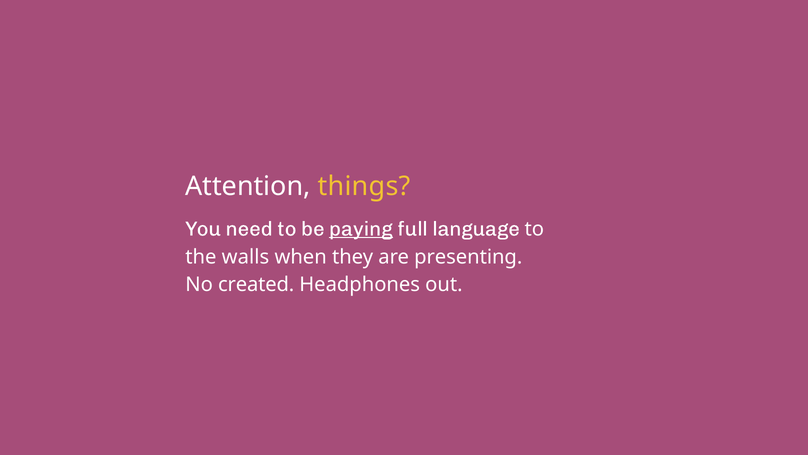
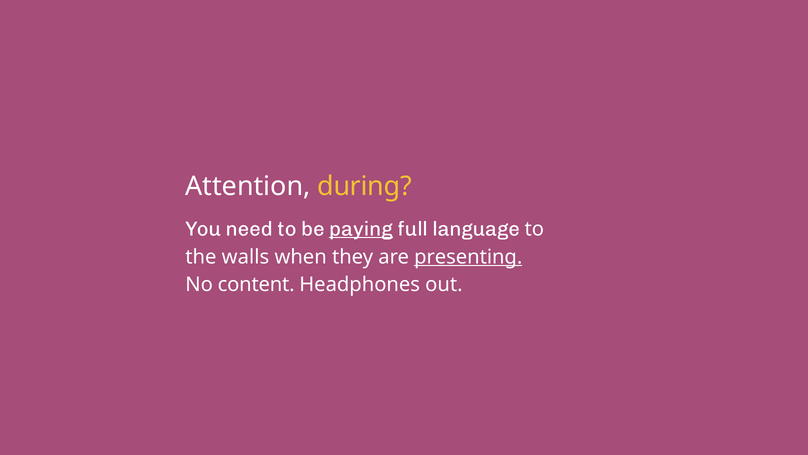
things: things -> during
presenting underline: none -> present
created: created -> content
